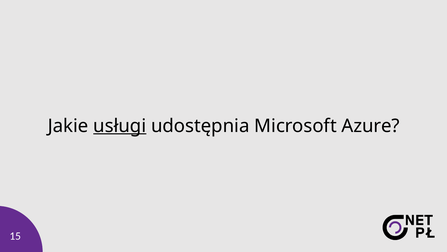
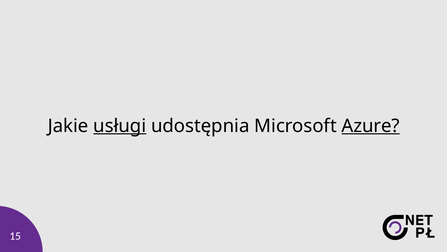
Azure underline: none -> present
